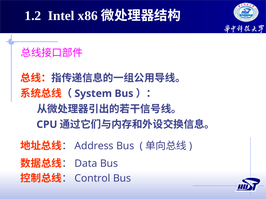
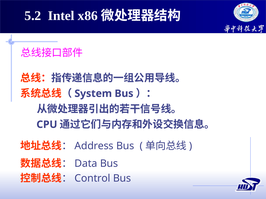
1.2: 1.2 -> 5.2
